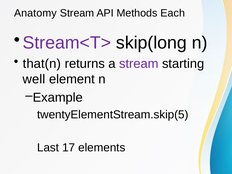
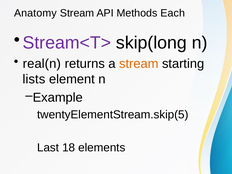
that(n: that(n -> real(n
stream at (139, 64) colour: purple -> orange
well: well -> lists
17: 17 -> 18
